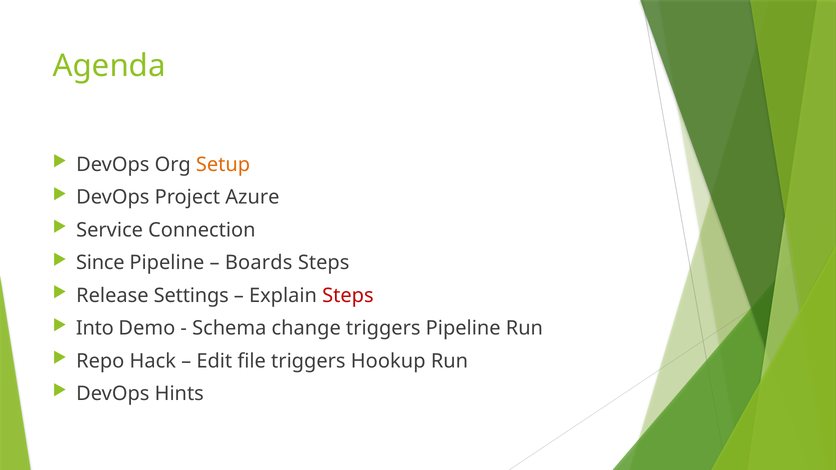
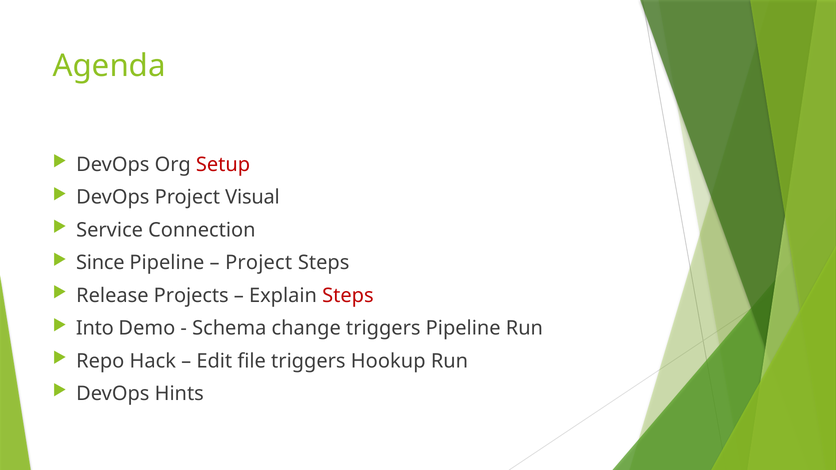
Setup colour: orange -> red
Azure: Azure -> Visual
Boards at (259, 263): Boards -> Project
Settings: Settings -> Projects
